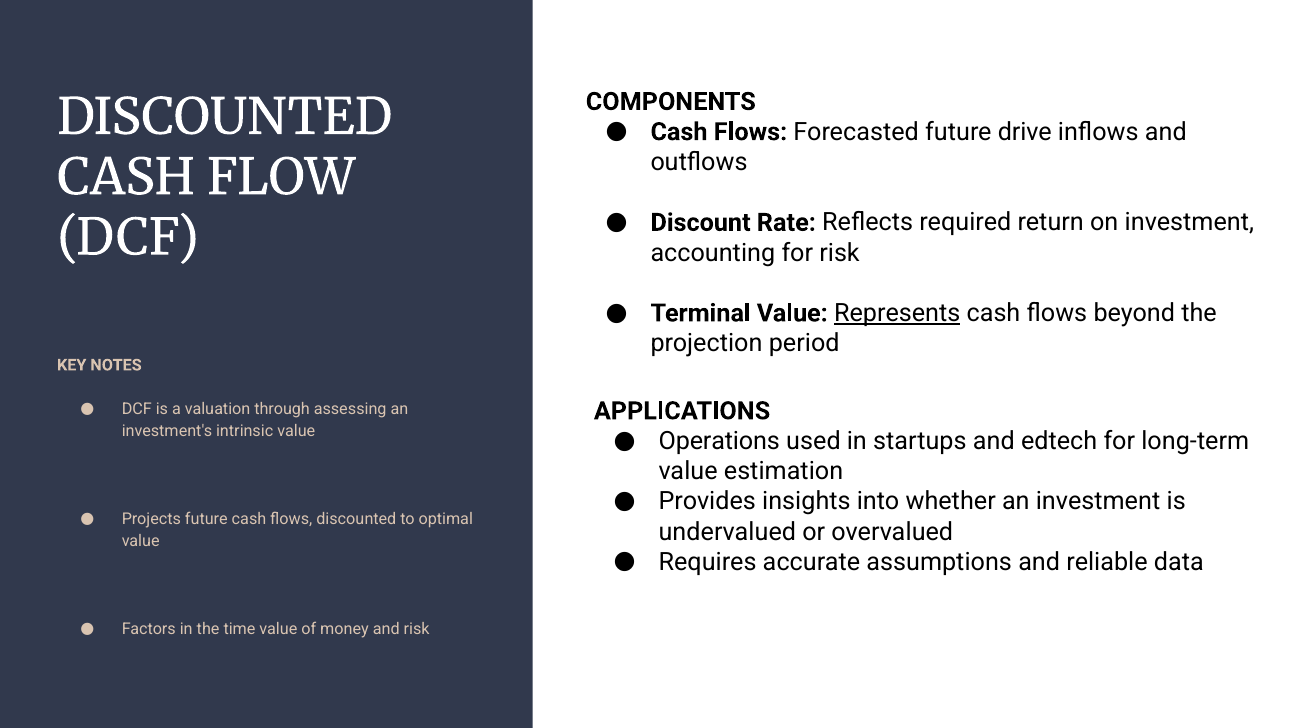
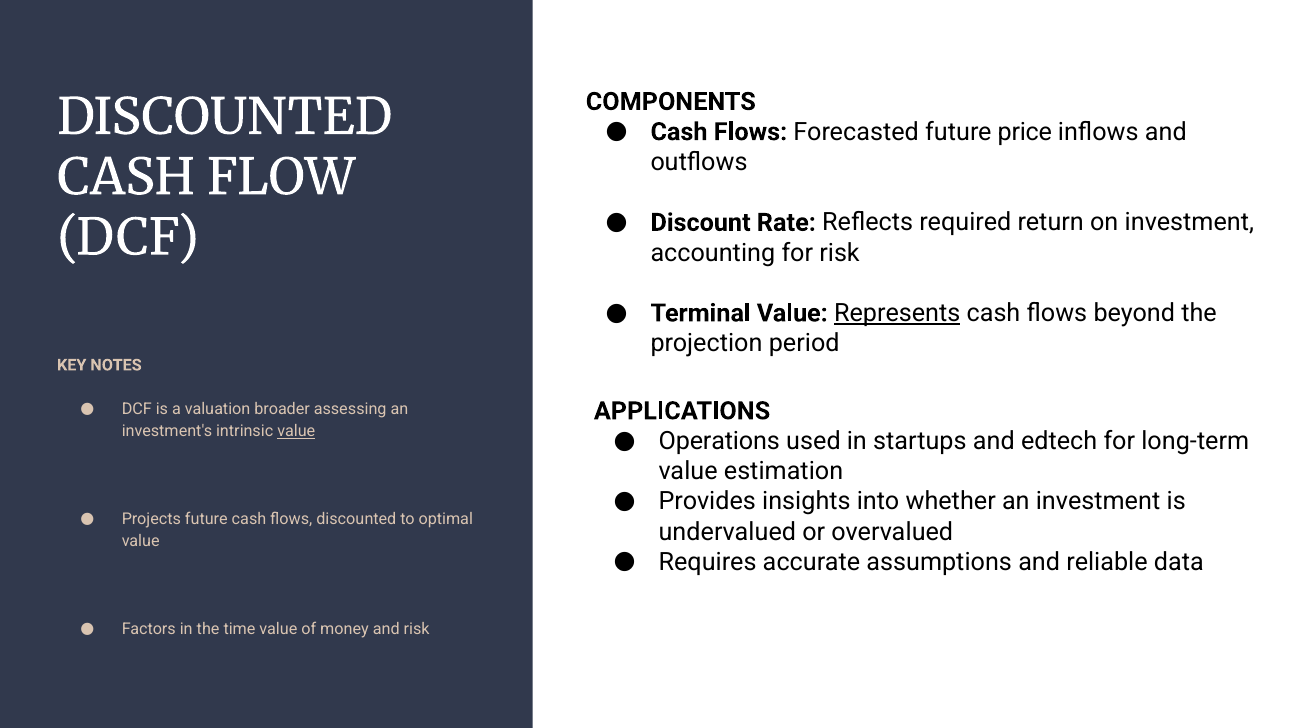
drive: drive -> price
through: through -> broader
value at (296, 431) underline: none -> present
